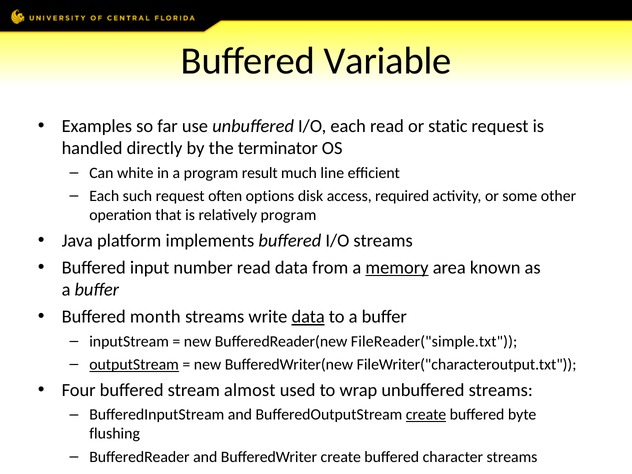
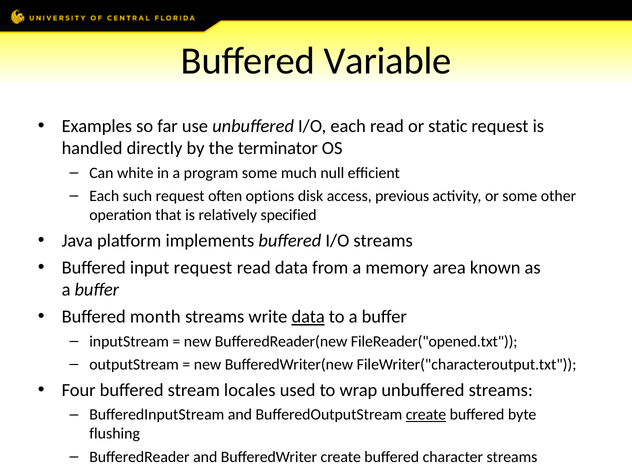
program result: result -> some
line: line -> null
required: required -> previous
relatively program: program -> specified
input number: number -> request
memory underline: present -> none
FileReader("simple.txt: FileReader("simple.txt -> FileReader("opened.txt
outputStream underline: present -> none
almost: almost -> locales
